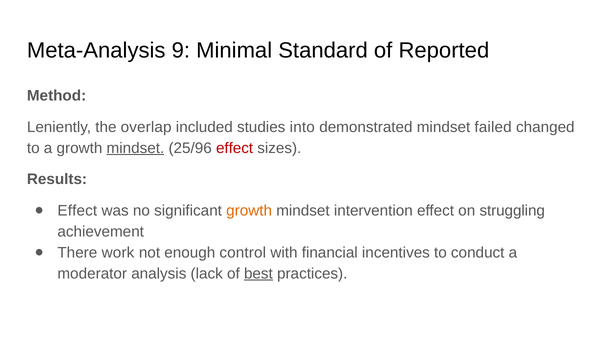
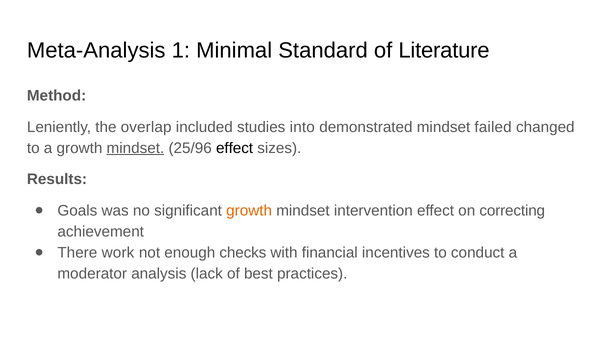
9: 9 -> 1
Reported: Reported -> Literature
effect at (235, 148) colour: red -> black
Effect at (77, 211): Effect -> Goals
struggling: struggling -> correcting
control: control -> checks
best underline: present -> none
